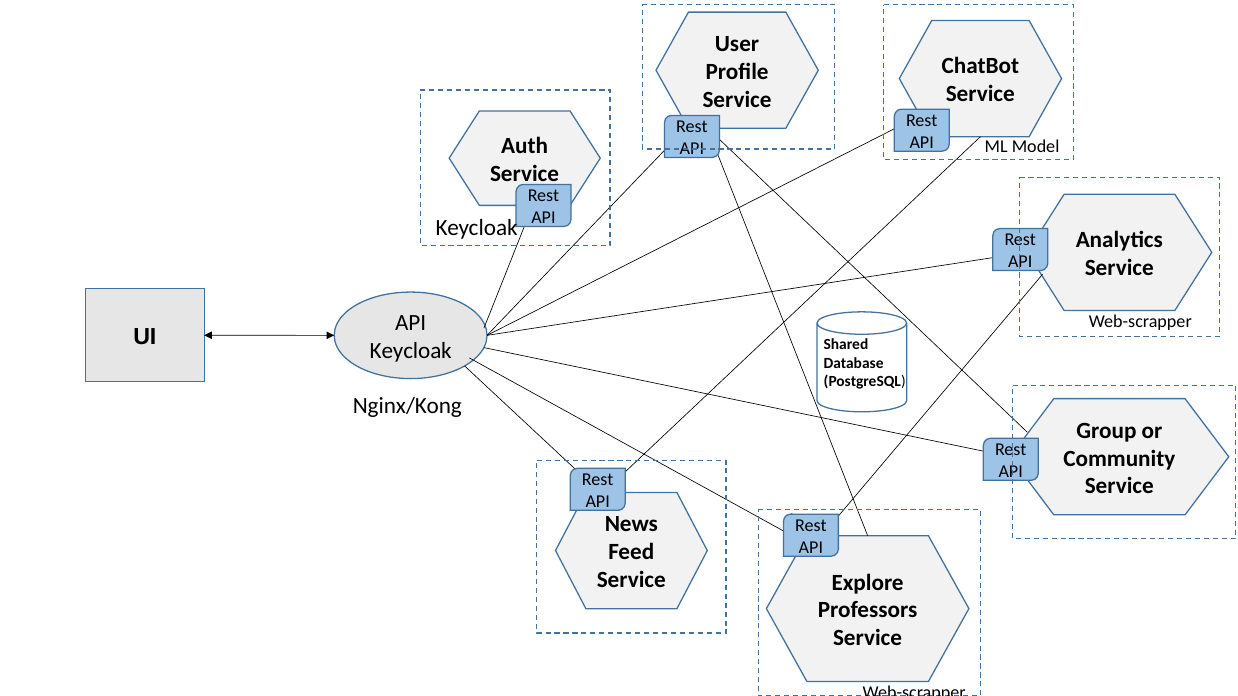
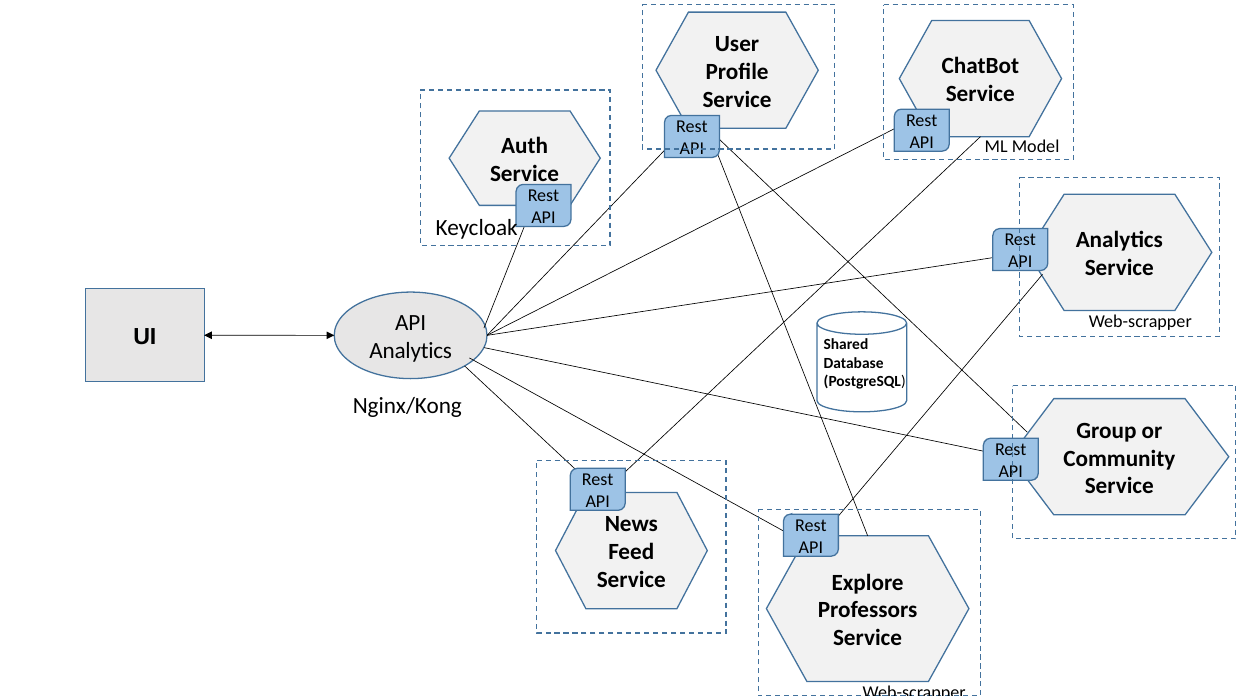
Keycloak at (411, 351): Keycloak -> Analytics
